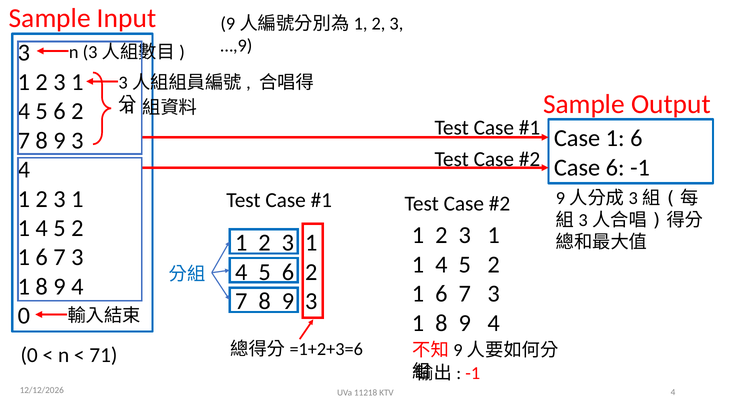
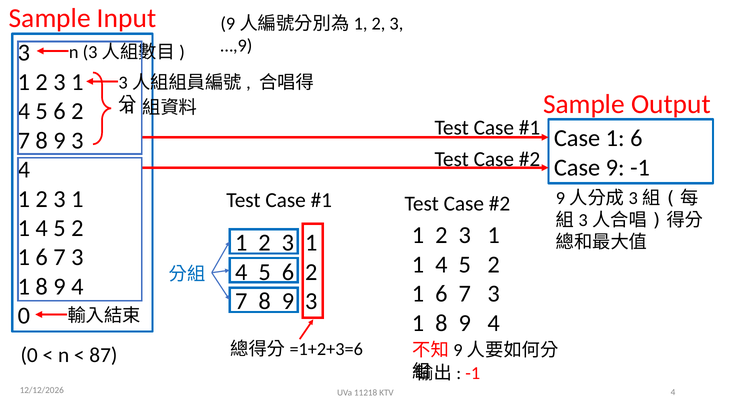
Case 6: 6 -> 9
71: 71 -> 87
